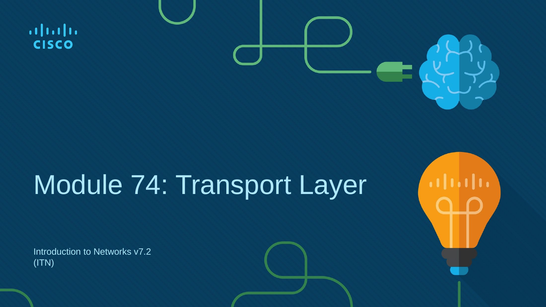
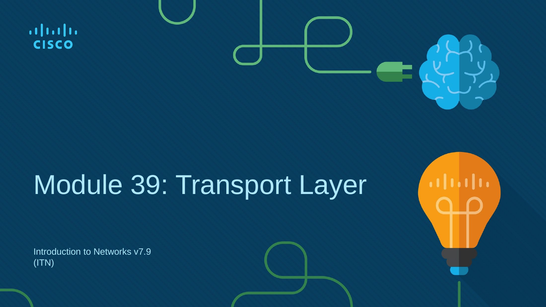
74: 74 -> 39
v7.2: v7.2 -> v7.9
